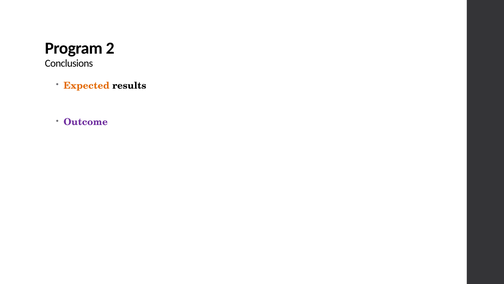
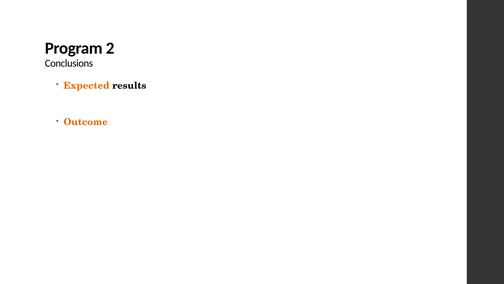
Outcome colour: purple -> orange
